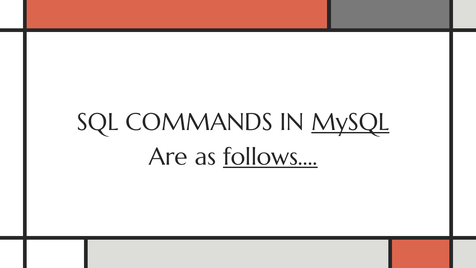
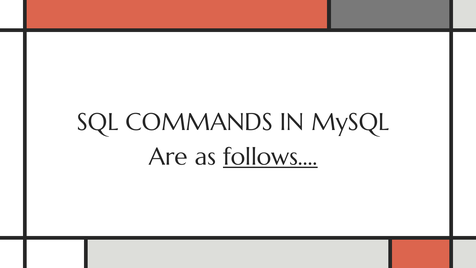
MySQL underline: present -> none
